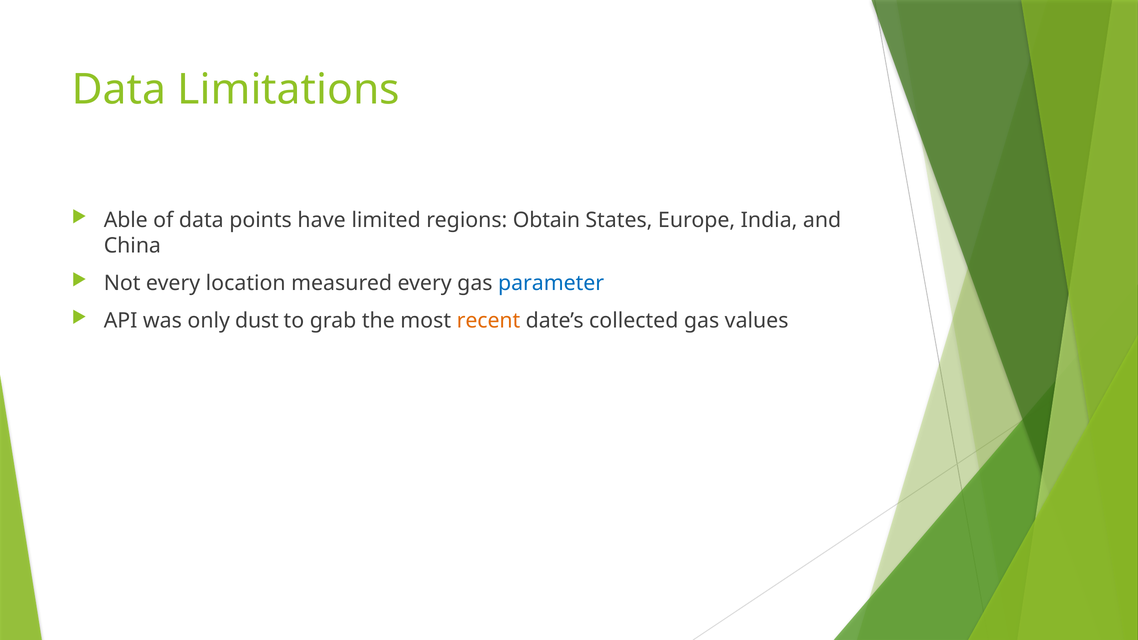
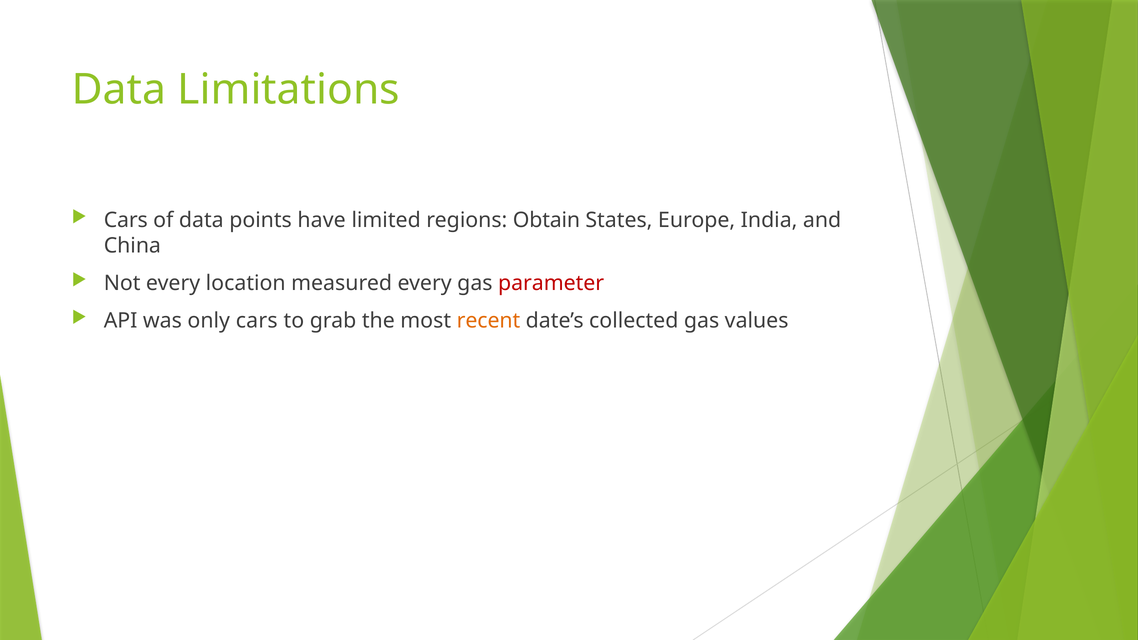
Able at (126, 220): Able -> Cars
parameter colour: blue -> red
only dust: dust -> cars
